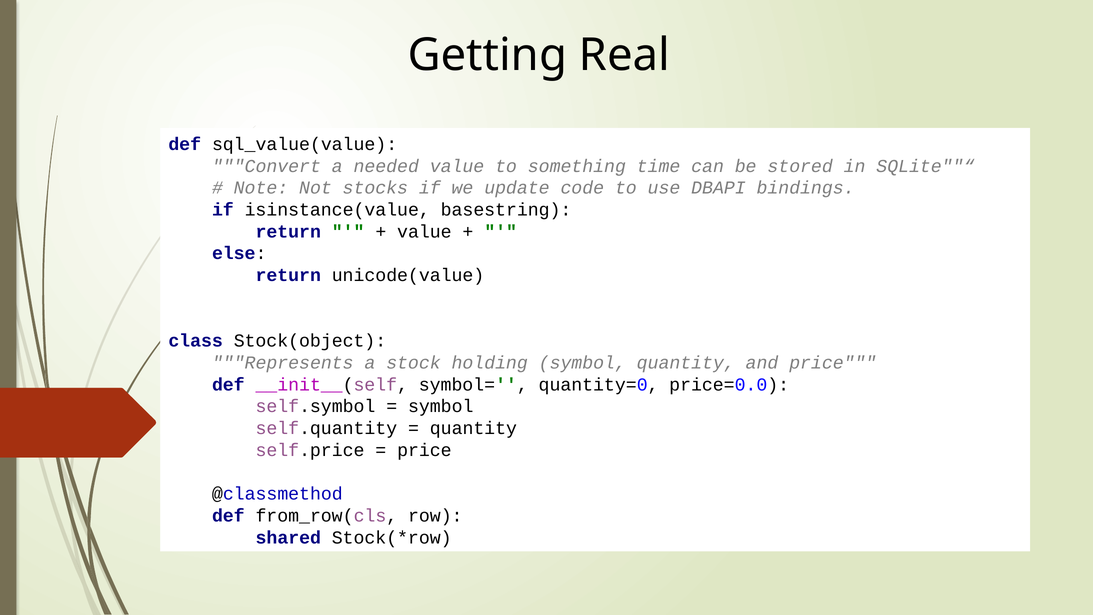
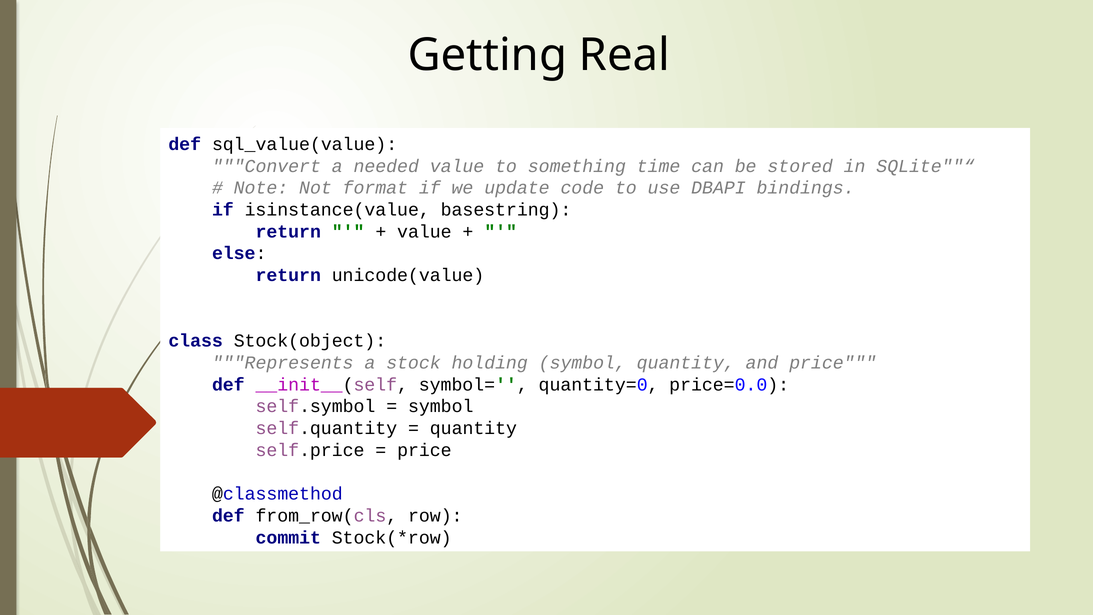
stocks: stocks -> format
shared: shared -> commit
